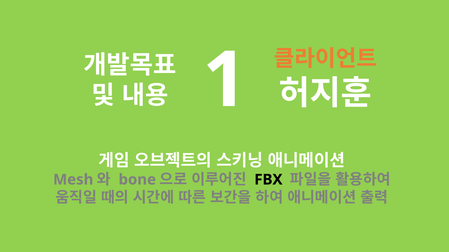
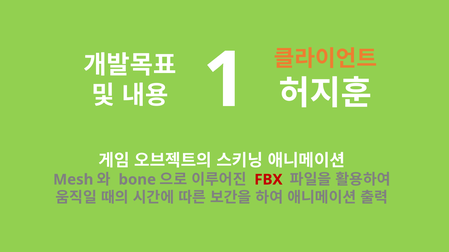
FBX colour: black -> red
